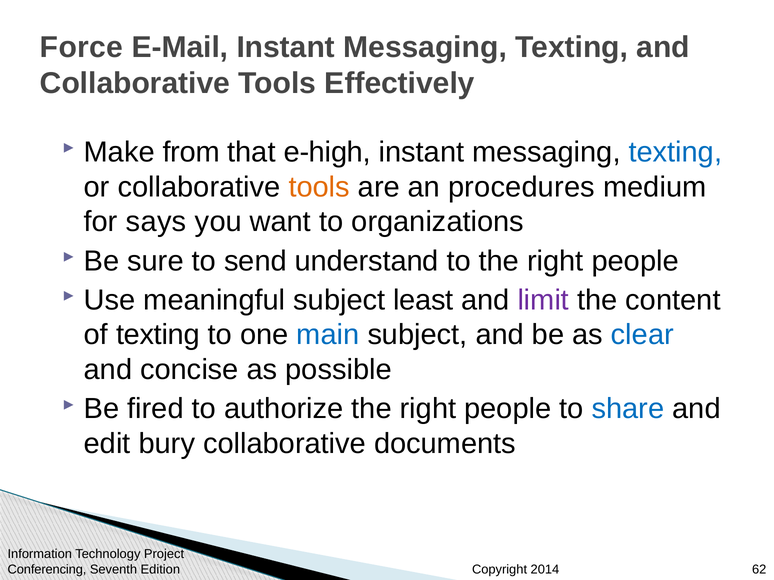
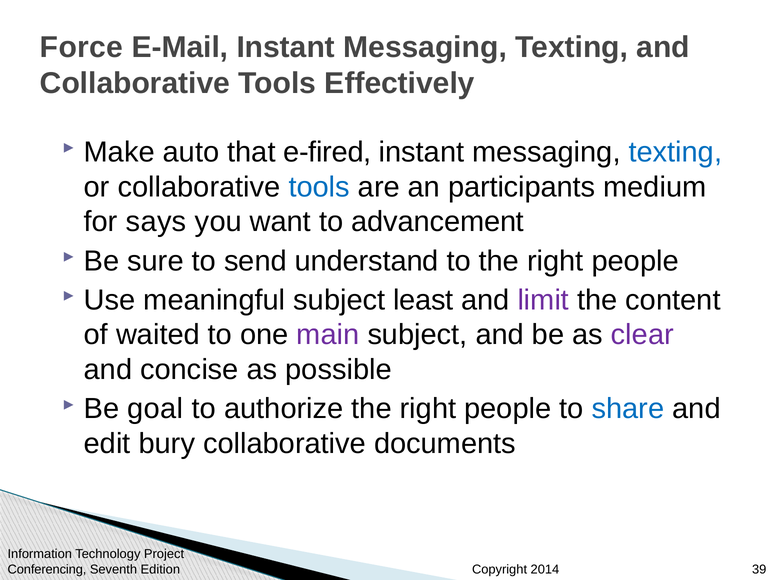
from: from -> auto
e-high: e-high -> e-fired
tools at (319, 187) colour: orange -> blue
procedures: procedures -> participants
organizations: organizations -> advancement
of texting: texting -> waited
main colour: blue -> purple
clear colour: blue -> purple
fired: fired -> goal
62: 62 -> 39
